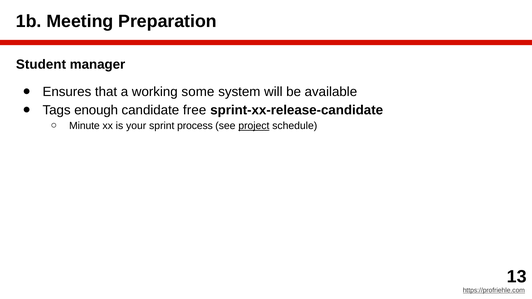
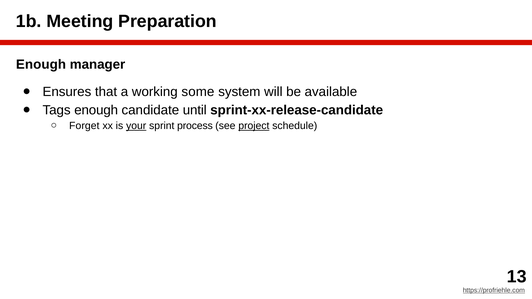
Student at (41, 64): Student -> Enough
free: free -> until
Minute: Minute -> Forget
your underline: none -> present
